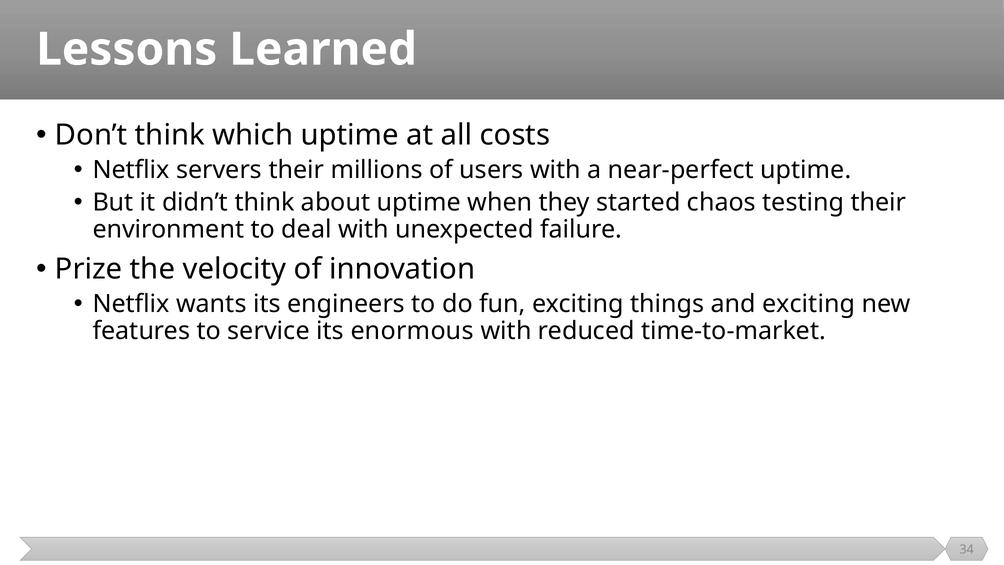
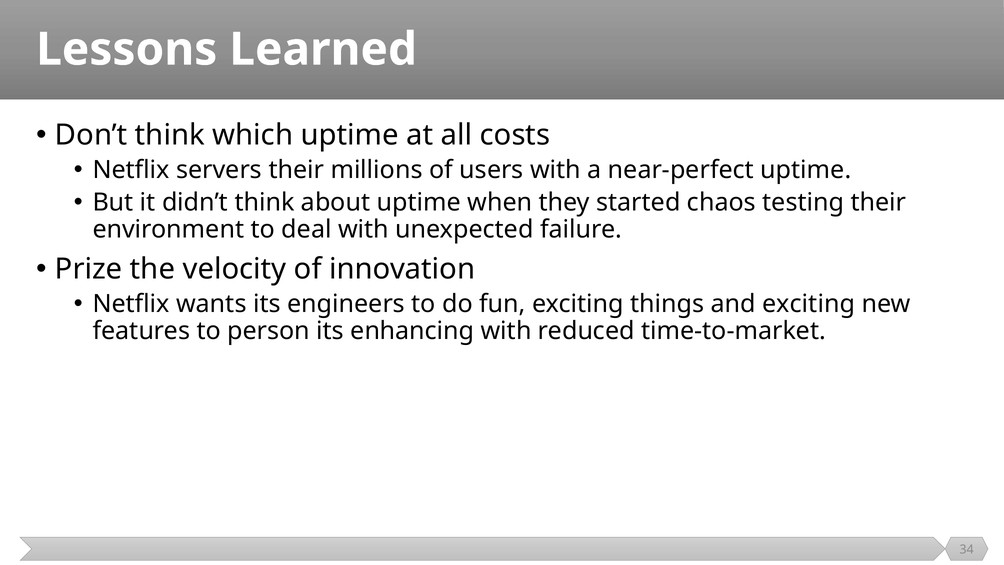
service: service -> person
enormous: enormous -> enhancing
